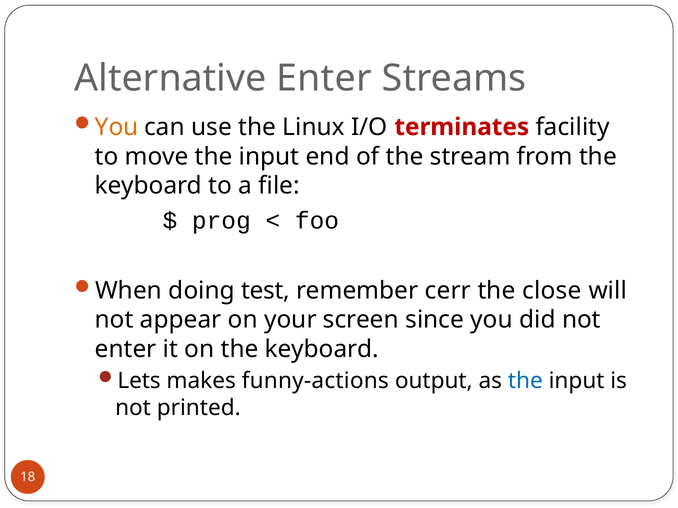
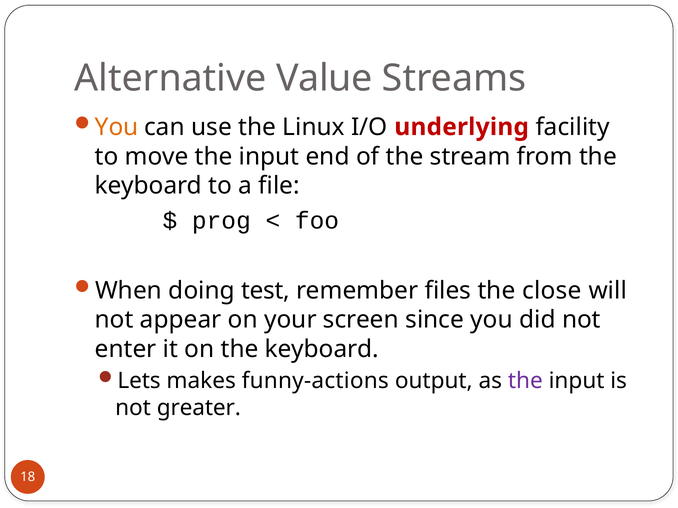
Alternative Enter: Enter -> Value
terminates: terminates -> underlying
cerr: cerr -> files
the at (525, 381) colour: blue -> purple
printed: printed -> greater
